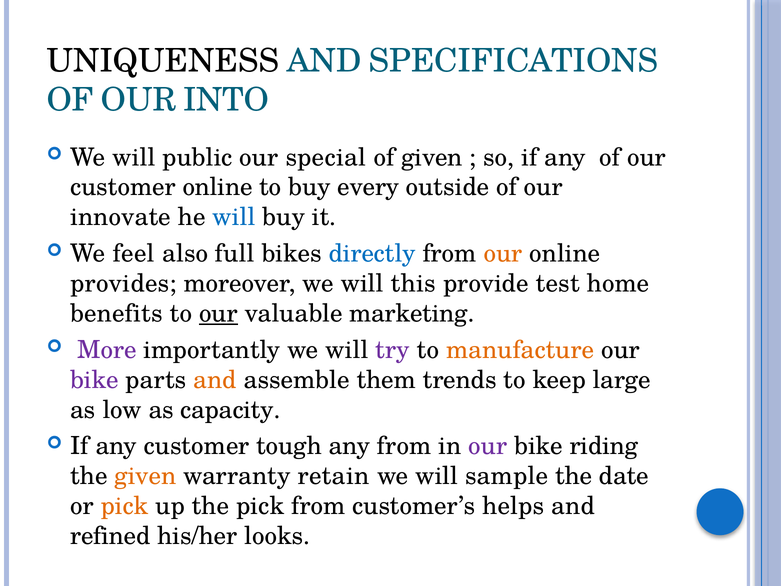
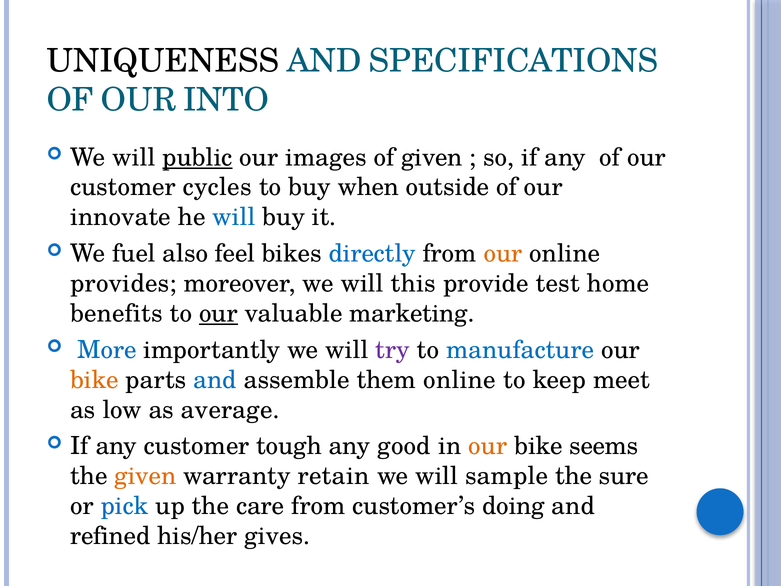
public underline: none -> present
special: special -> images
customer online: online -> cycles
every: every -> when
feel: feel -> fuel
full: full -> feel
More colour: purple -> blue
manufacture colour: orange -> blue
bike at (94, 380) colour: purple -> orange
and at (215, 380) colour: orange -> blue
them trends: trends -> online
large: large -> meet
capacity: capacity -> average
any from: from -> good
our at (488, 446) colour: purple -> orange
riding: riding -> seems
date: date -> sure
pick at (124, 506) colour: orange -> blue
the pick: pick -> care
helps: helps -> doing
looks: looks -> gives
